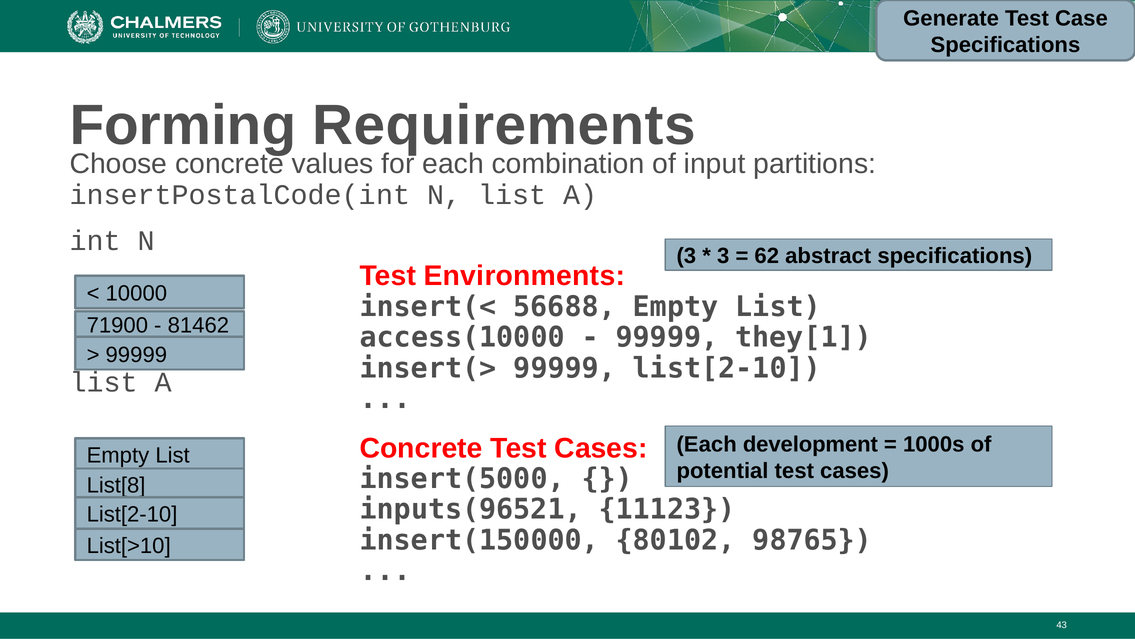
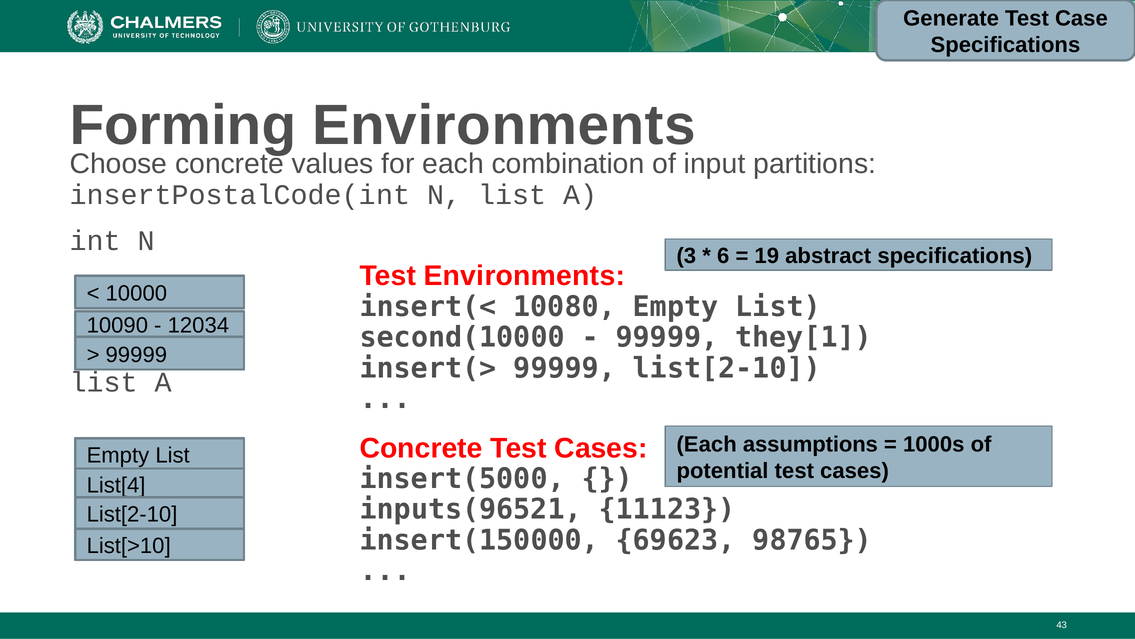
Forming Requirements: Requirements -> Environments
3 at (723, 256): 3 -> 6
62: 62 -> 19
56688: 56688 -> 10080
71900: 71900 -> 10090
81462: 81462 -> 12034
access(10000: access(10000 -> second(10000
development: development -> assumptions
List[8: List[8 -> List[4
80102: 80102 -> 69623
